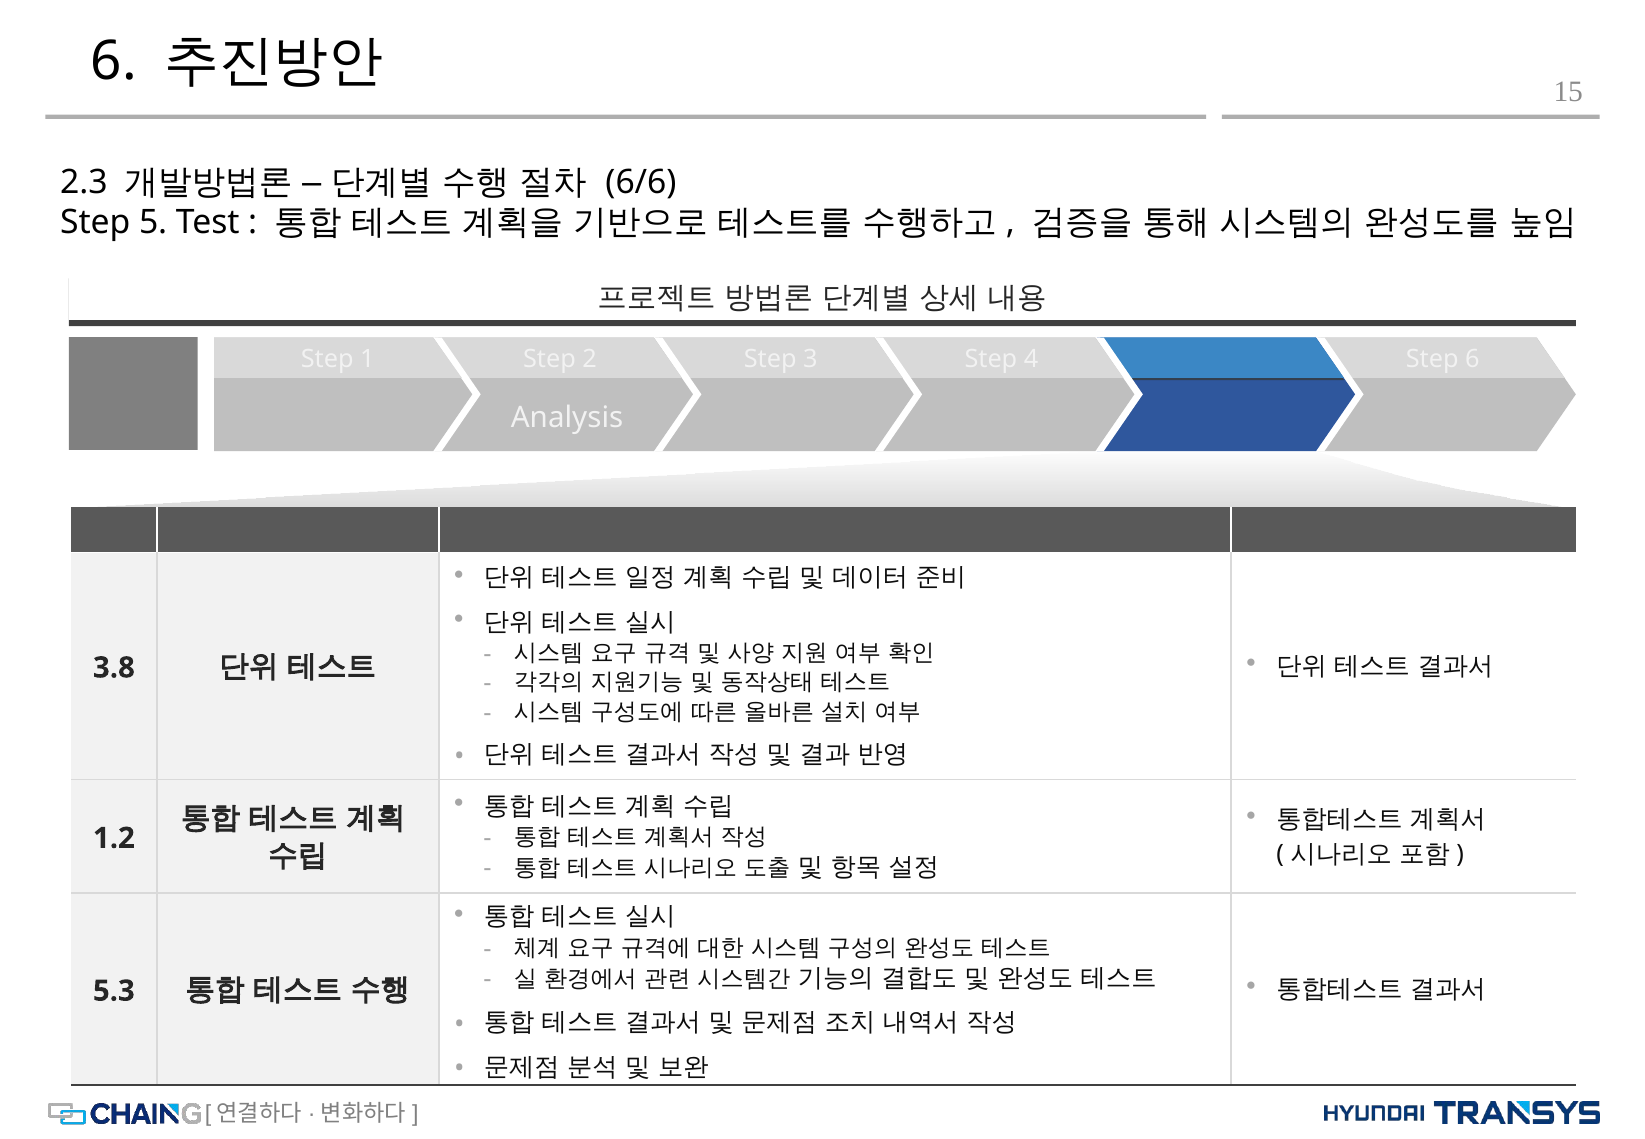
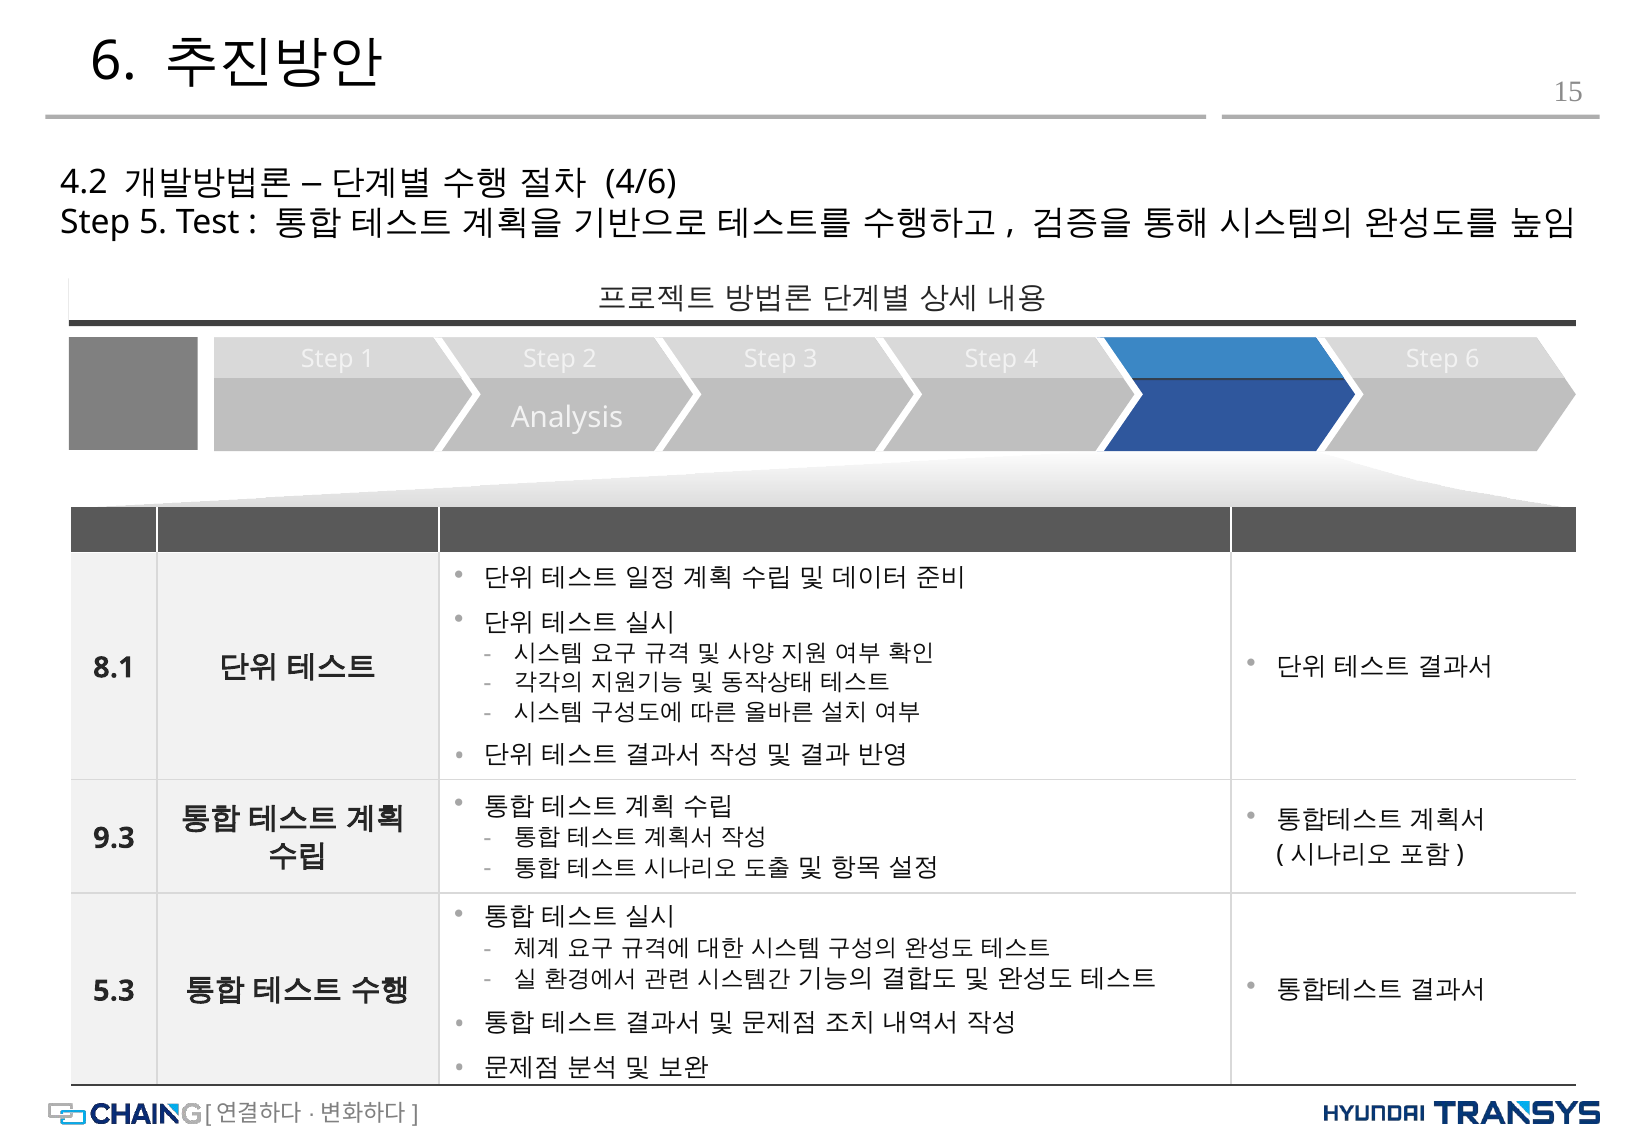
2.3: 2.3 -> 4.2
6/6: 6/6 -> 4/6
3.8: 3.8 -> 8.1
1.2: 1.2 -> 9.3
